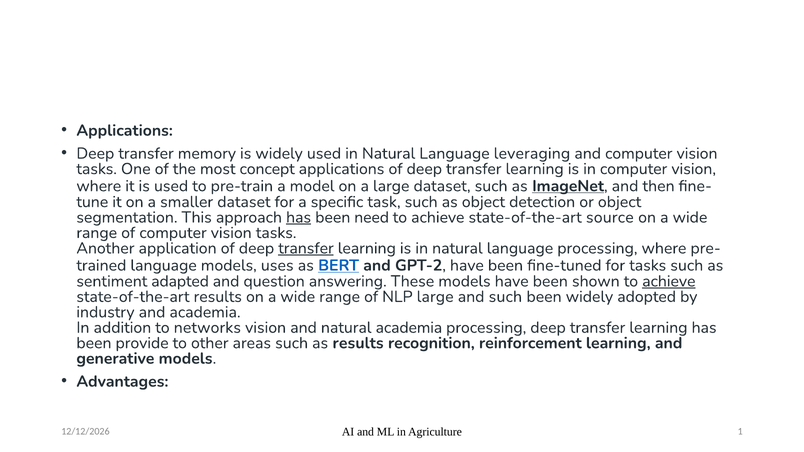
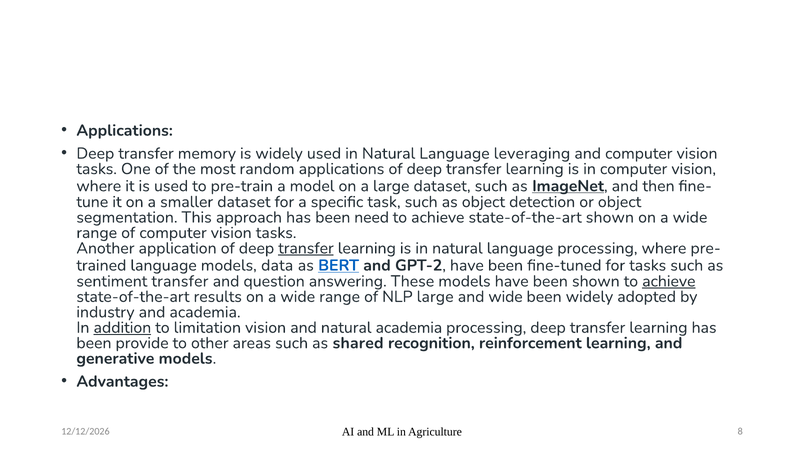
concept: concept -> random
has at (299, 217) underline: present -> none
state-of-the-art source: source -> shown
uses: uses -> data
sentiment adapted: adapted -> transfer
and such: such -> wide
addition underline: none -> present
networks: networks -> limitation
as results: results -> shared
1: 1 -> 8
